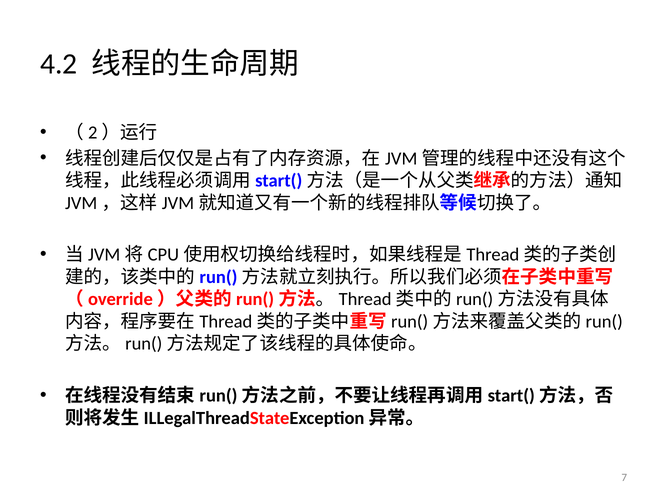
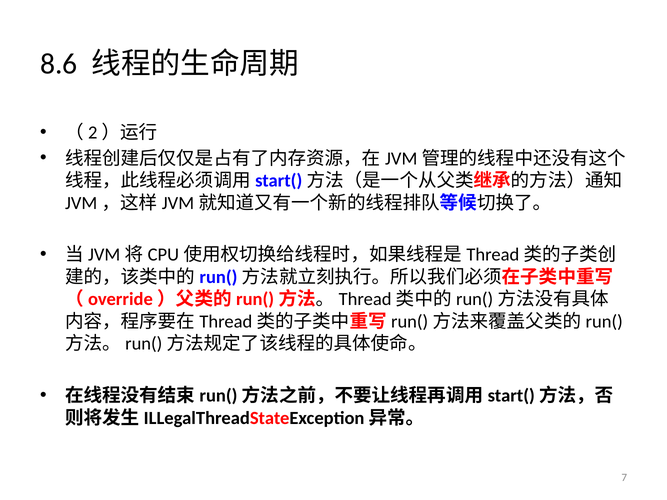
4.2: 4.2 -> 8.6
